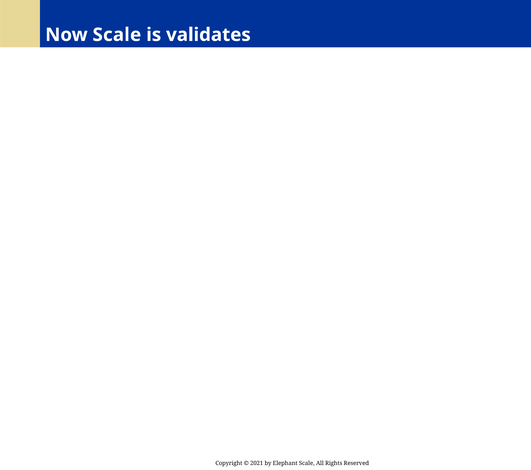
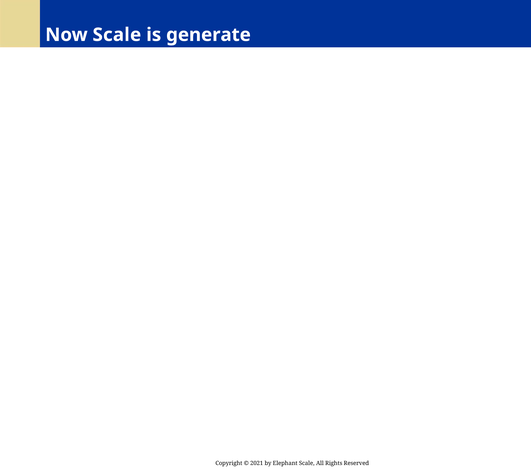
validates: validates -> generate
